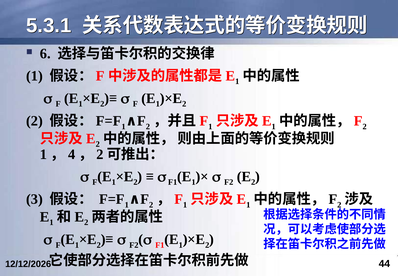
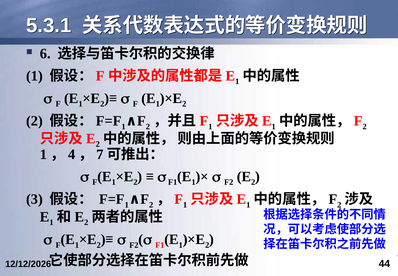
2 at (100, 154): 2 -> 7
